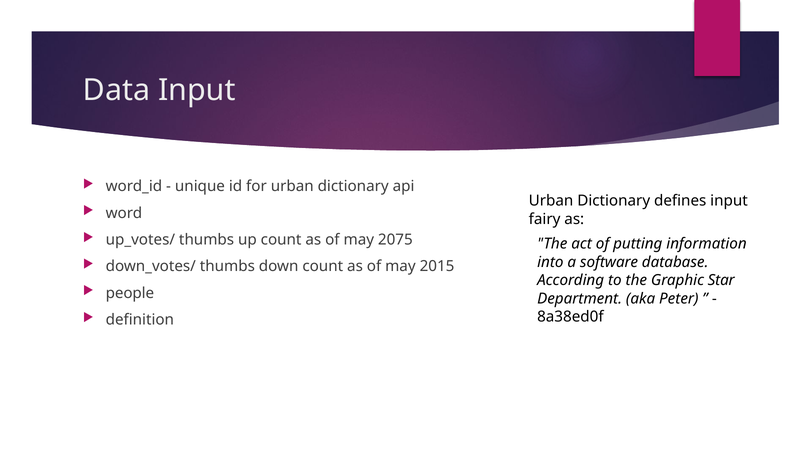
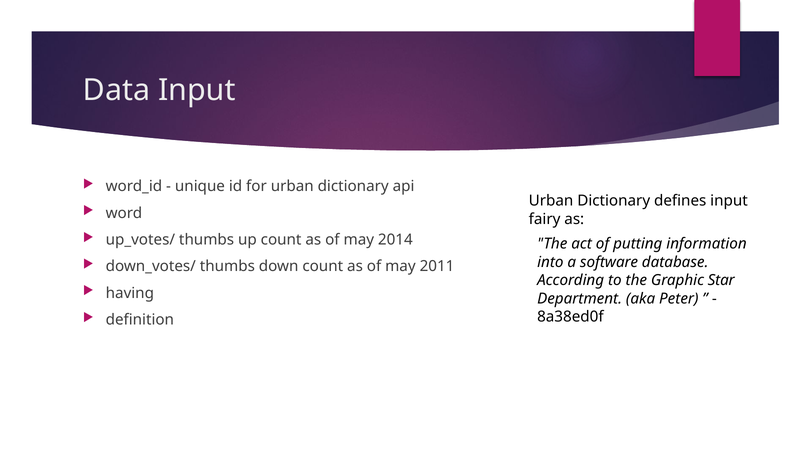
2075: 2075 -> 2014
2015: 2015 -> 2011
people: people -> having
